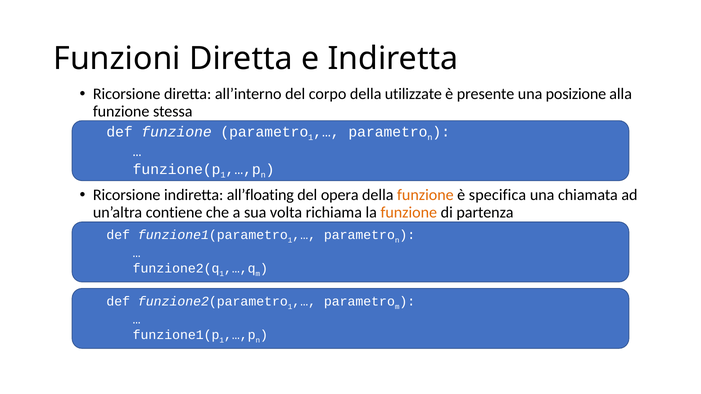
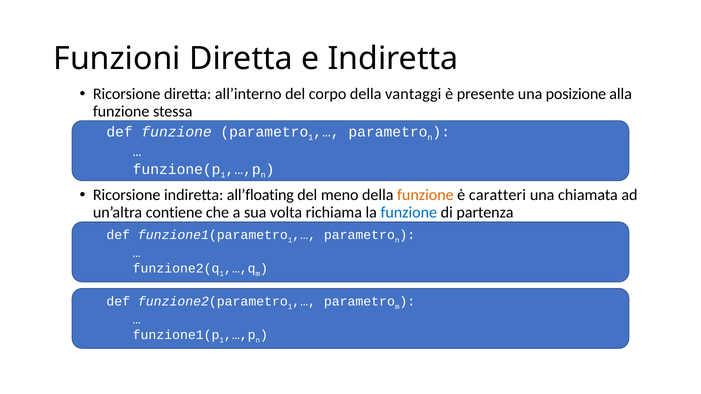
utilizzate: utilizzate -> vantaggi
opera: opera -> meno
specifica: specifica -> caratteri
funzione at (409, 213) colour: orange -> blue
